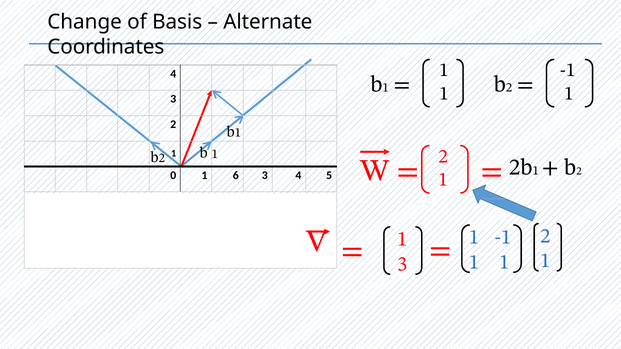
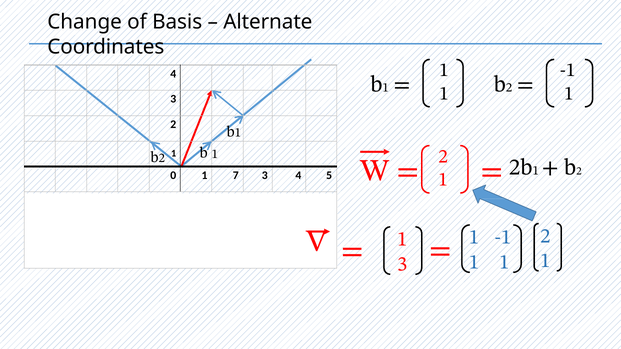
6: 6 -> 7
